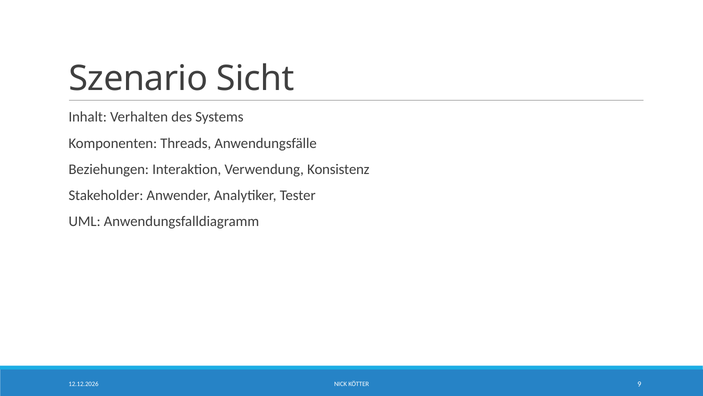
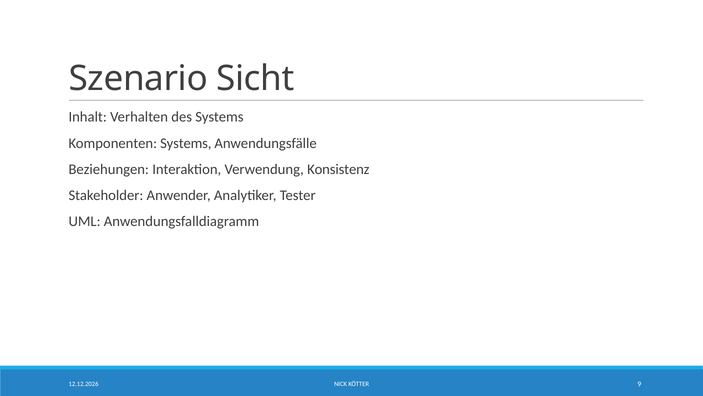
Komponenten Threads: Threads -> Systems
